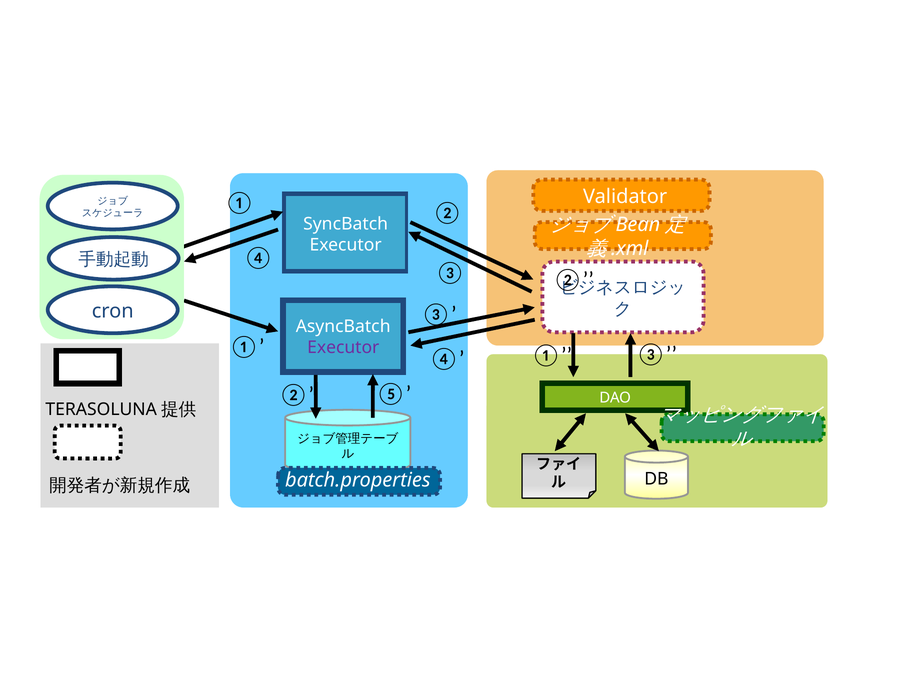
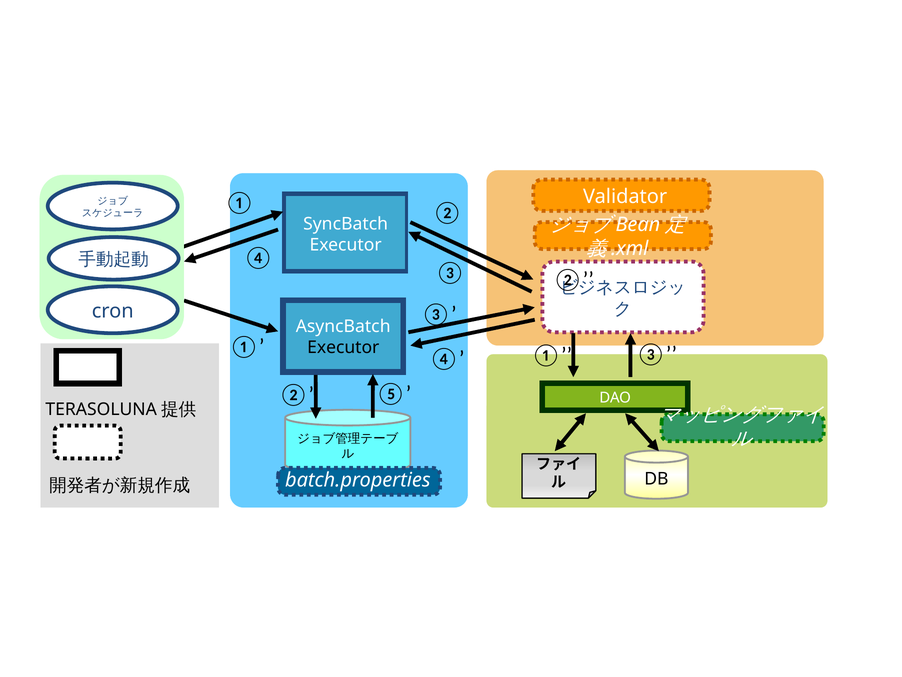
Executor at (343, 347) colour: purple -> black
